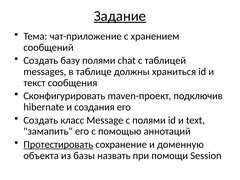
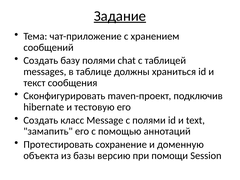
создания: создания -> тестовую
Протестировать underline: present -> none
назвать: назвать -> версию
